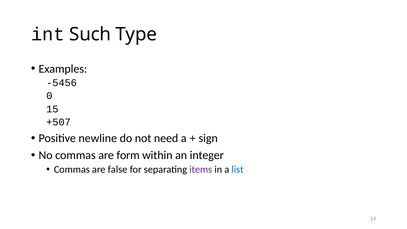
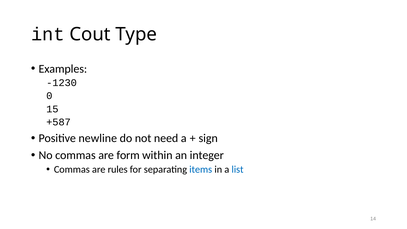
Such: Such -> Cout
-5456: -5456 -> -1230
+507: +507 -> +587
false: false -> rules
items colour: purple -> blue
